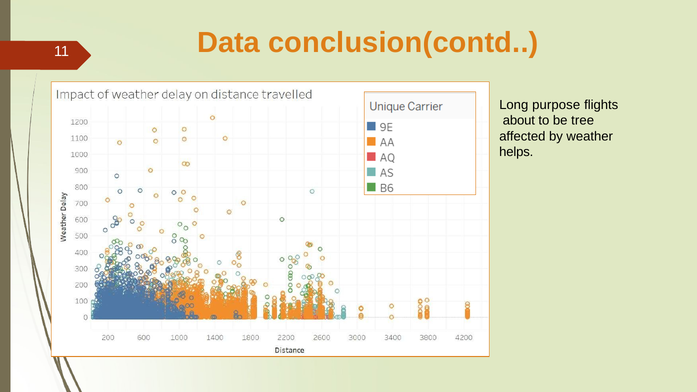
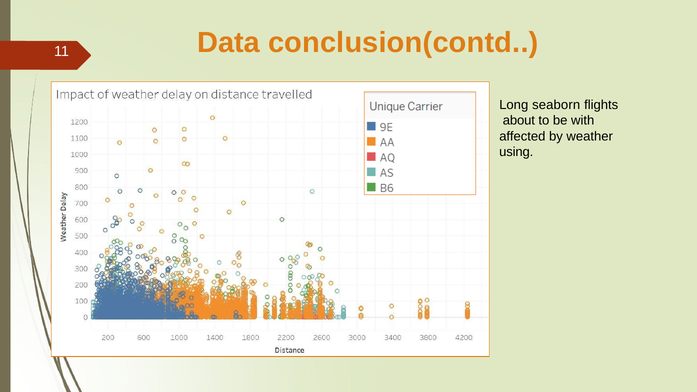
purpose: purpose -> seaborn
tree: tree -> with
helps: helps -> using
